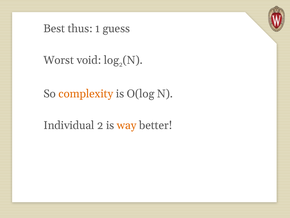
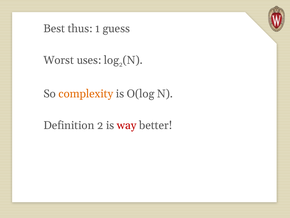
void: void -> uses
Individual: Individual -> Definition
way colour: orange -> red
